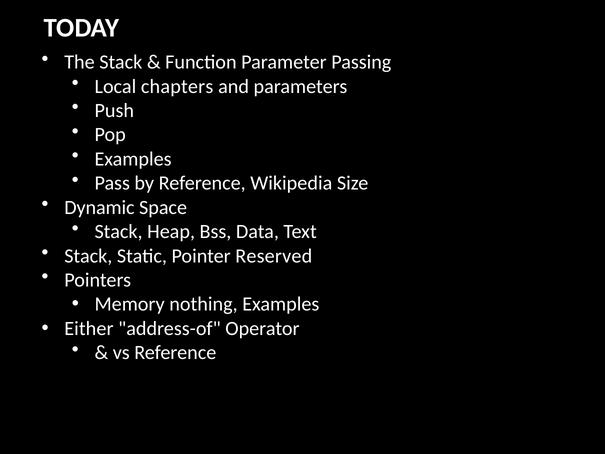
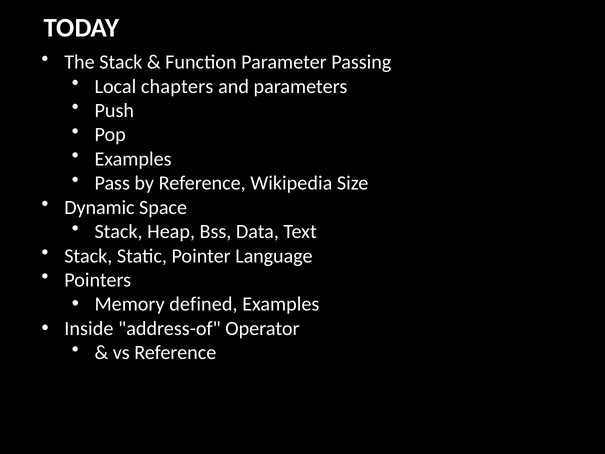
Reserved: Reserved -> Language
nothing: nothing -> defined
Either: Either -> Inside
